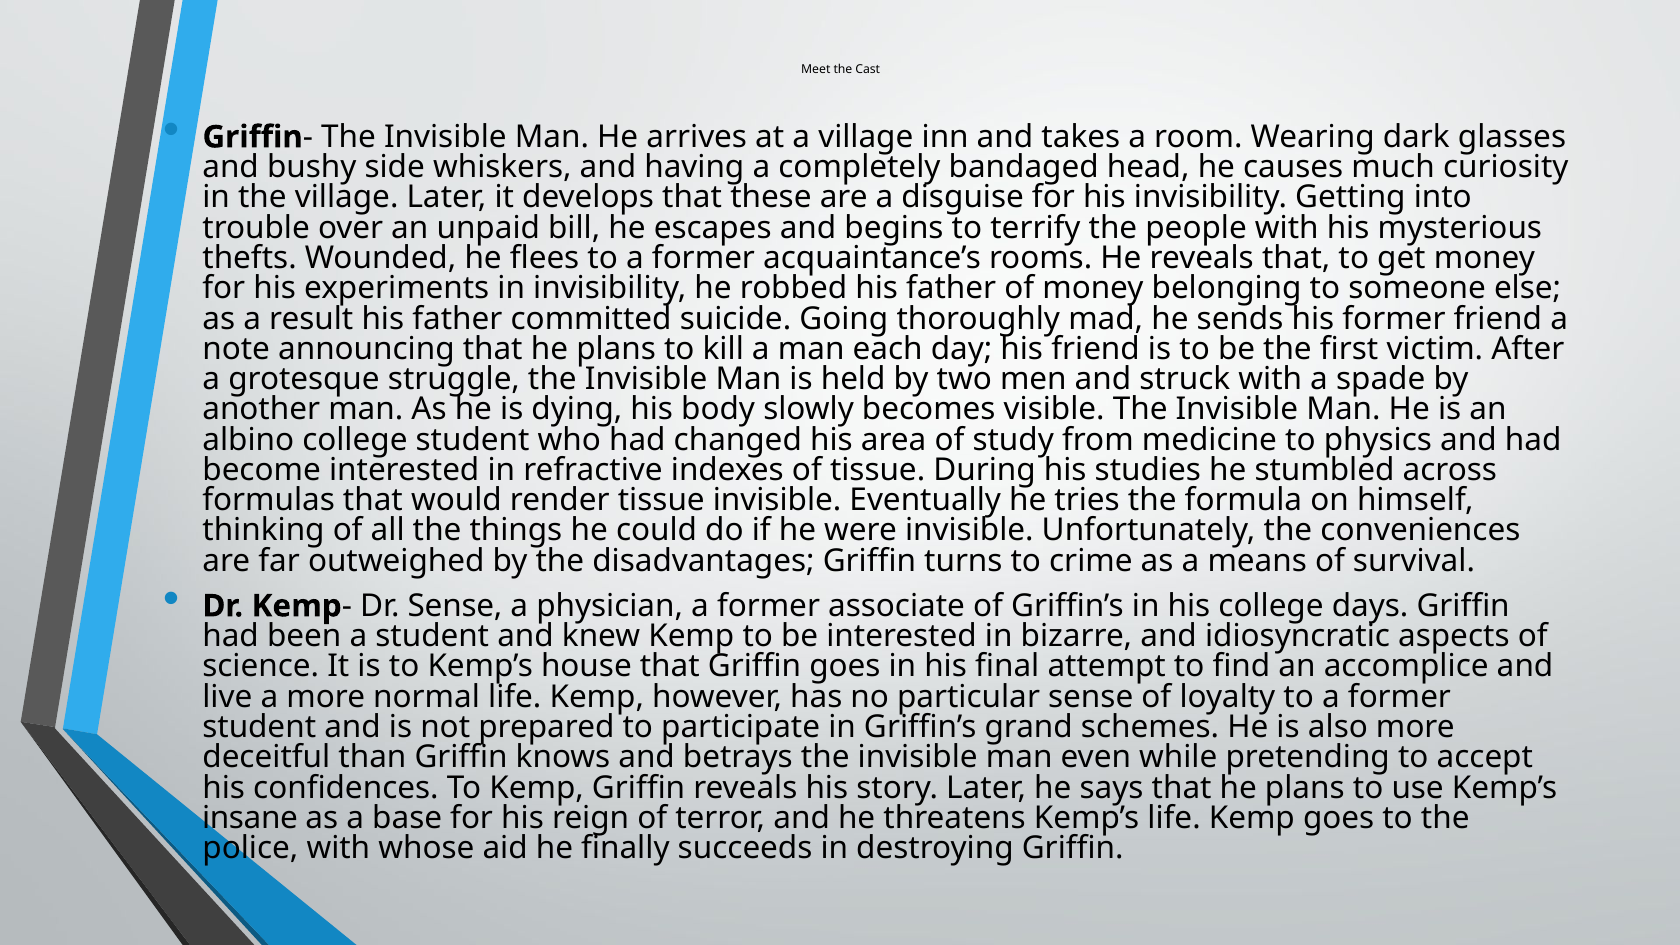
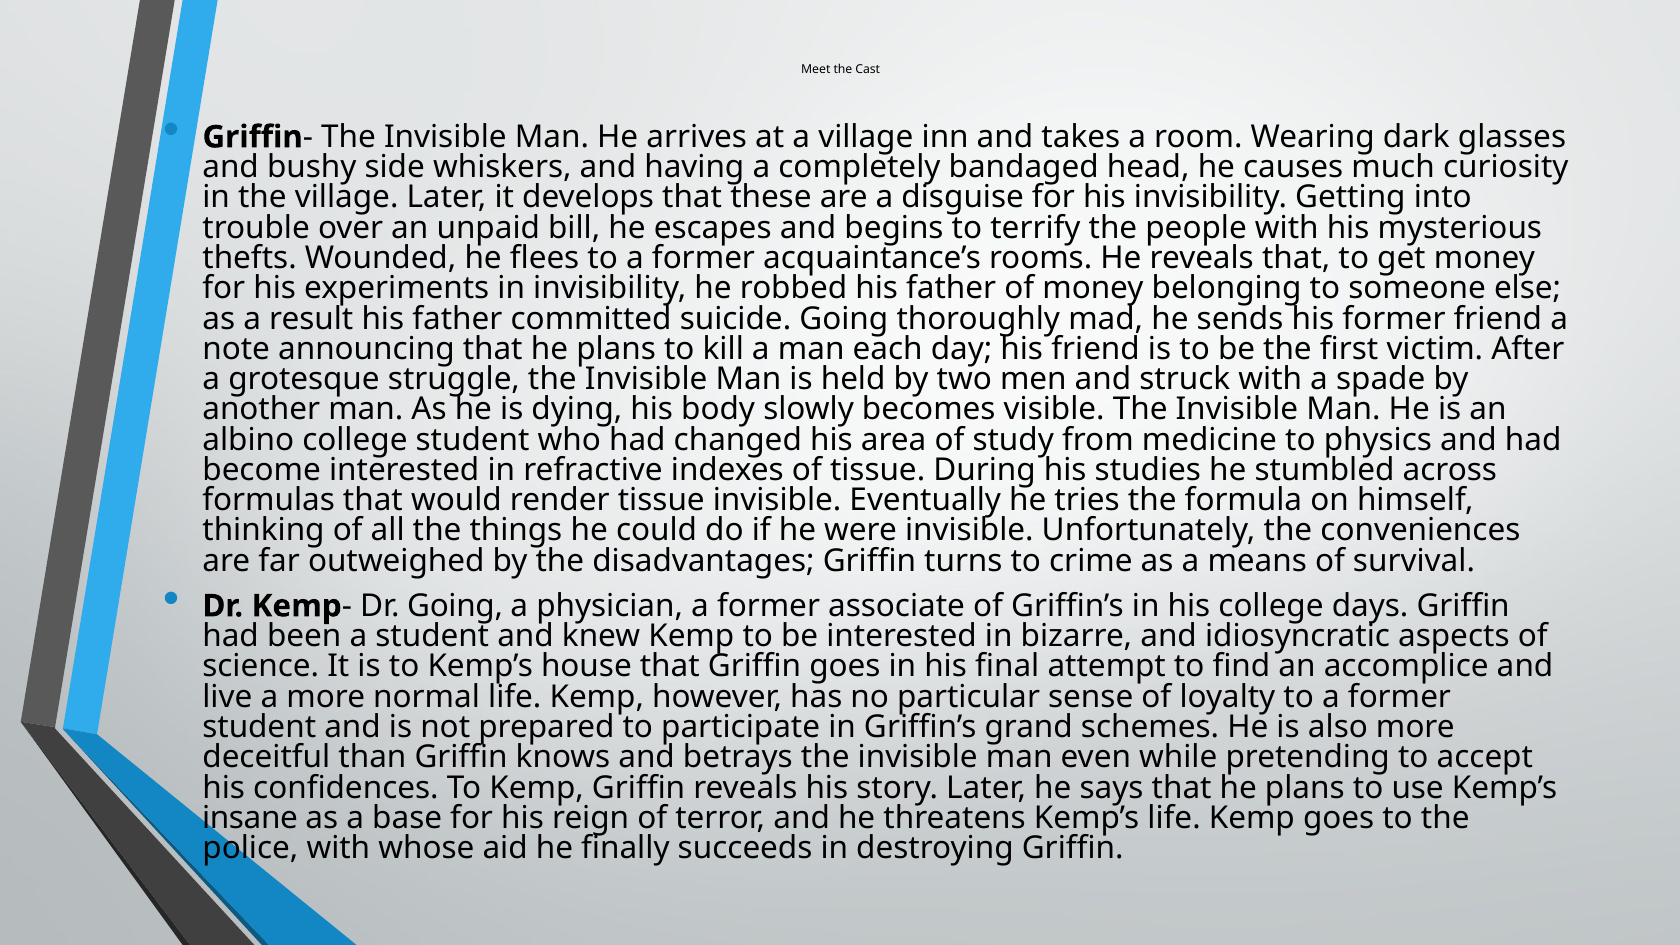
Dr Sense: Sense -> Going
